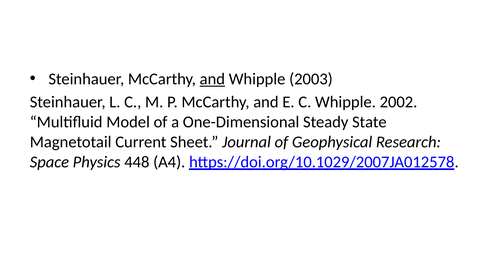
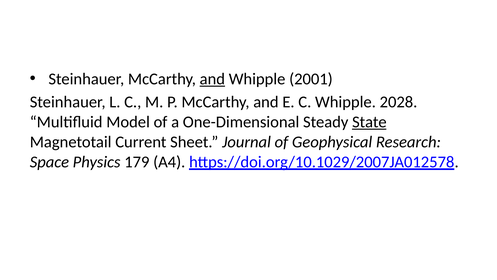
2003: 2003 -> 2001
2002: 2002 -> 2028
State underline: none -> present
448: 448 -> 179
